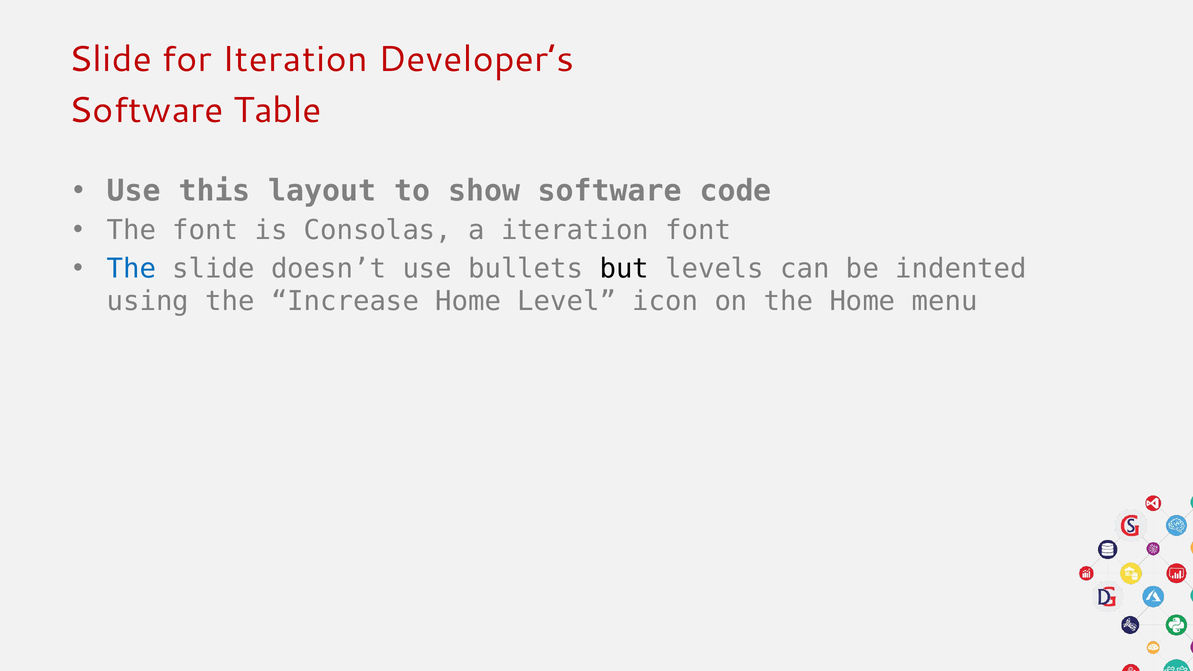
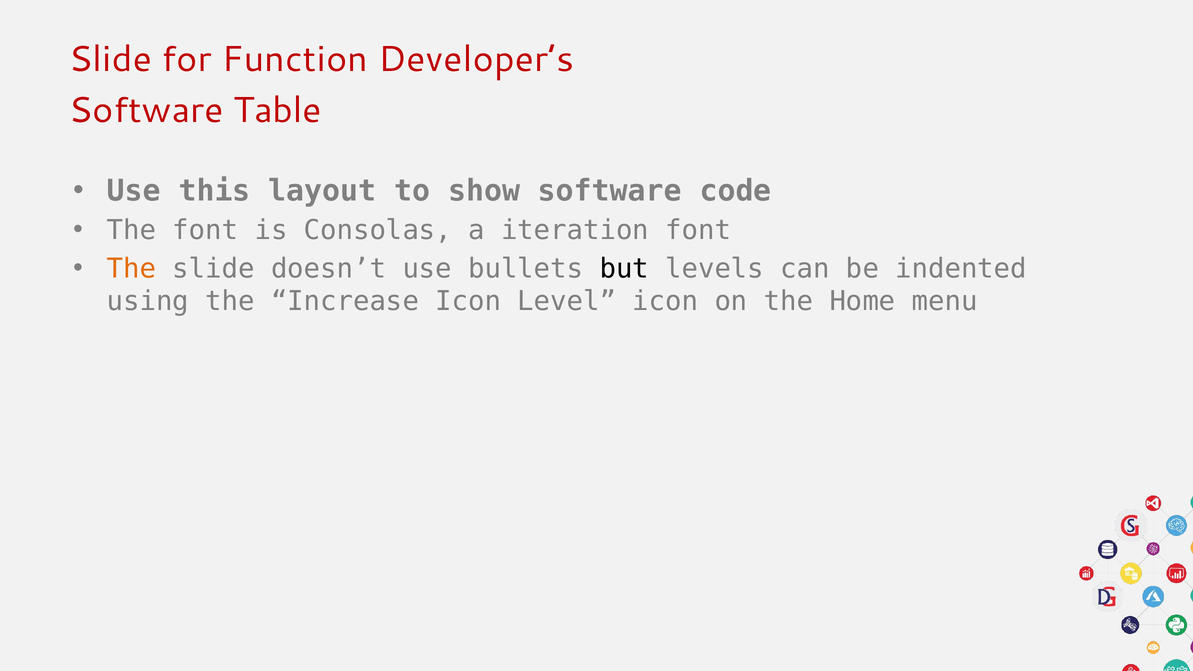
for Iteration: Iteration -> Function
The at (131, 269) colour: blue -> orange
Increase Home: Home -> Icon
